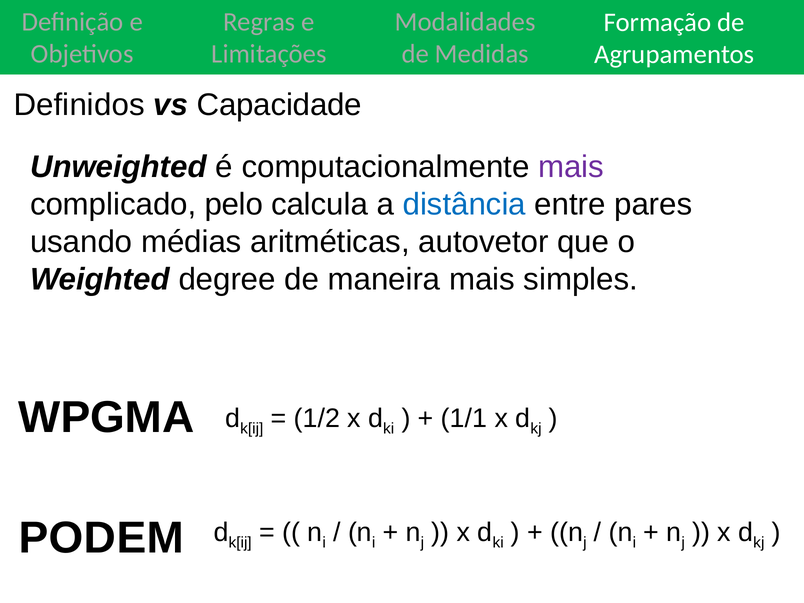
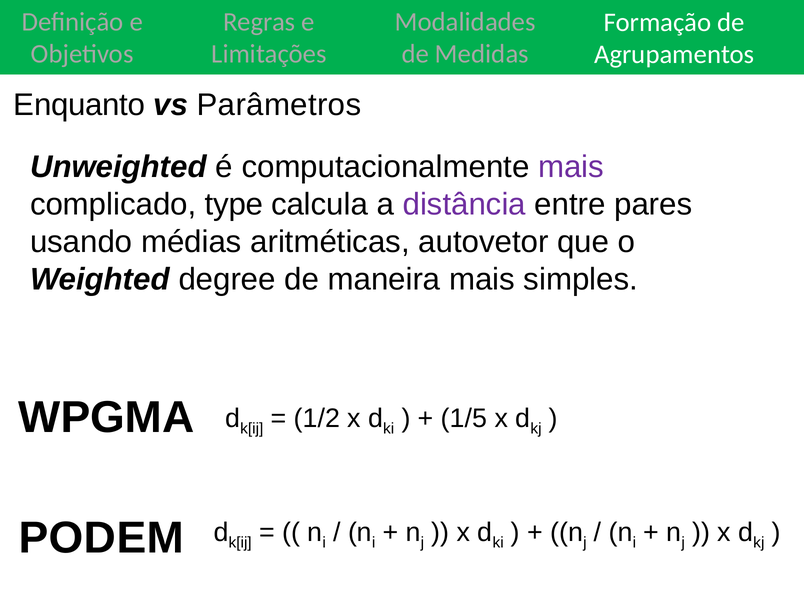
Definidos: Definidos -> Enquanto
Capacidade: Capacidade -> Parâmetros
pelo: pelo -> type
distância colour: blue -> purple
1/1: 1/1 -> 1/5
